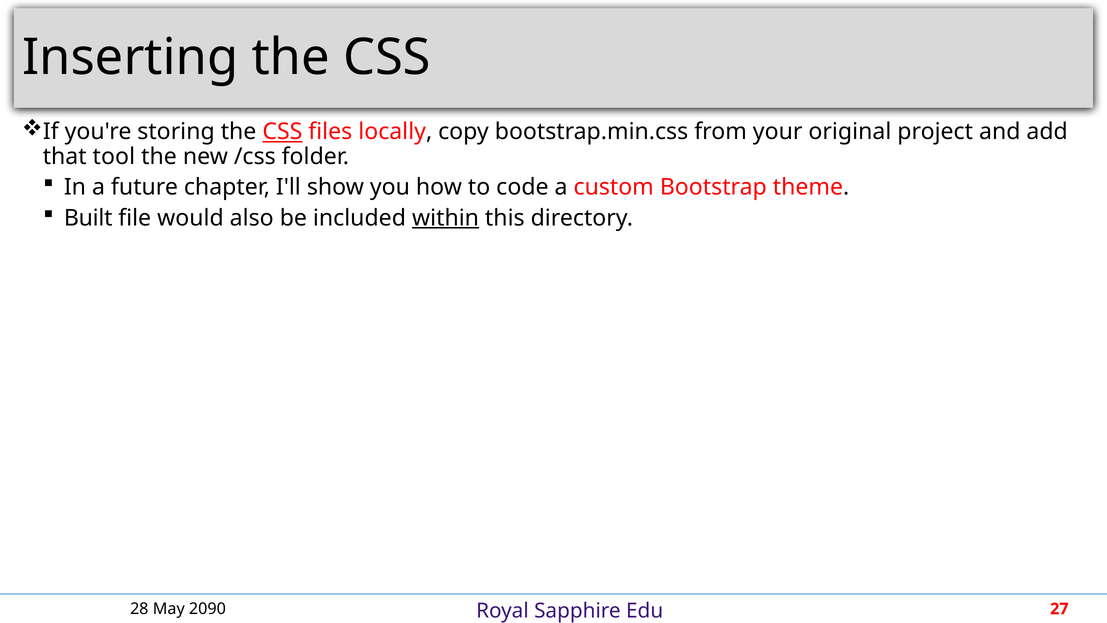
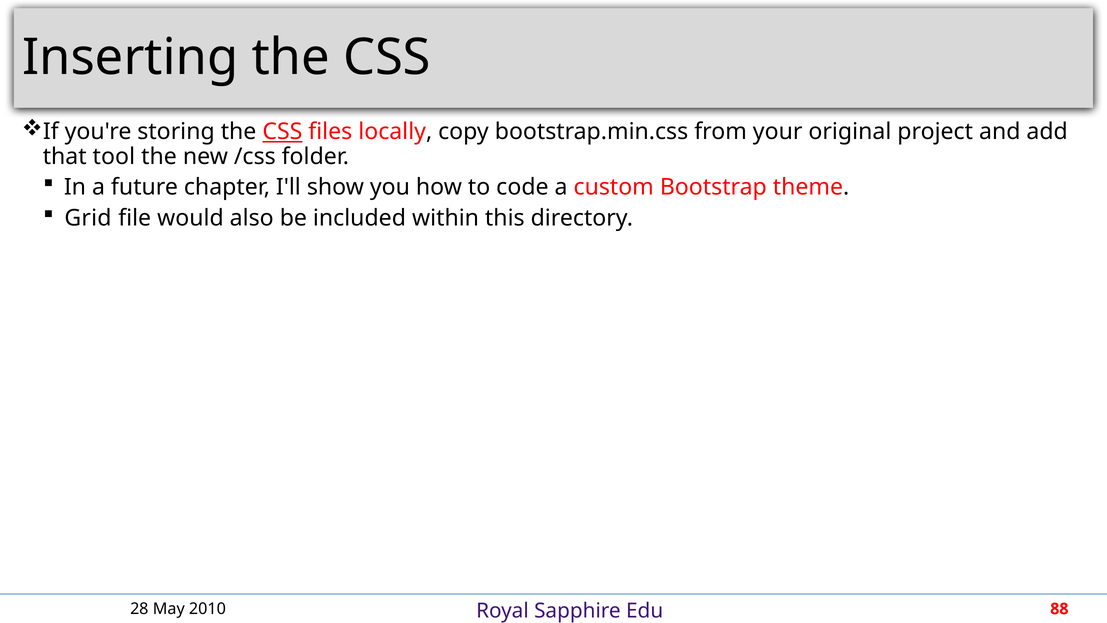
Built: Built -> Grid
within underline: present -> none
2090: 2090 -> 2010
27: 27 -> 88
